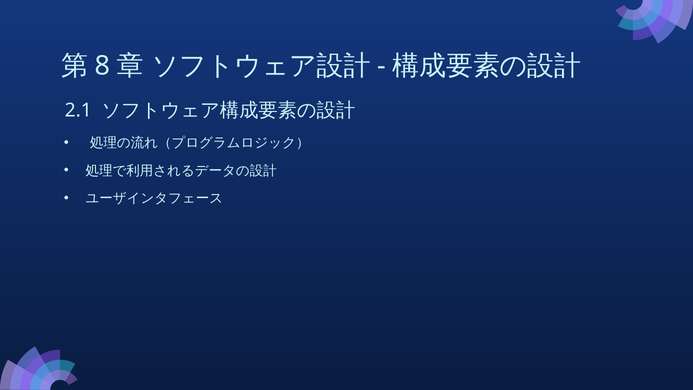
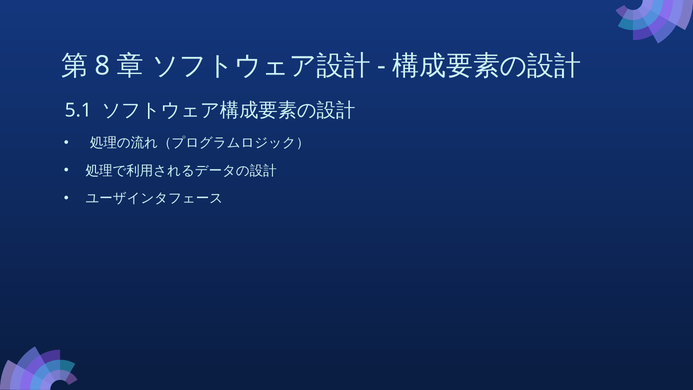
2.1: 2.1 -> 5.1
